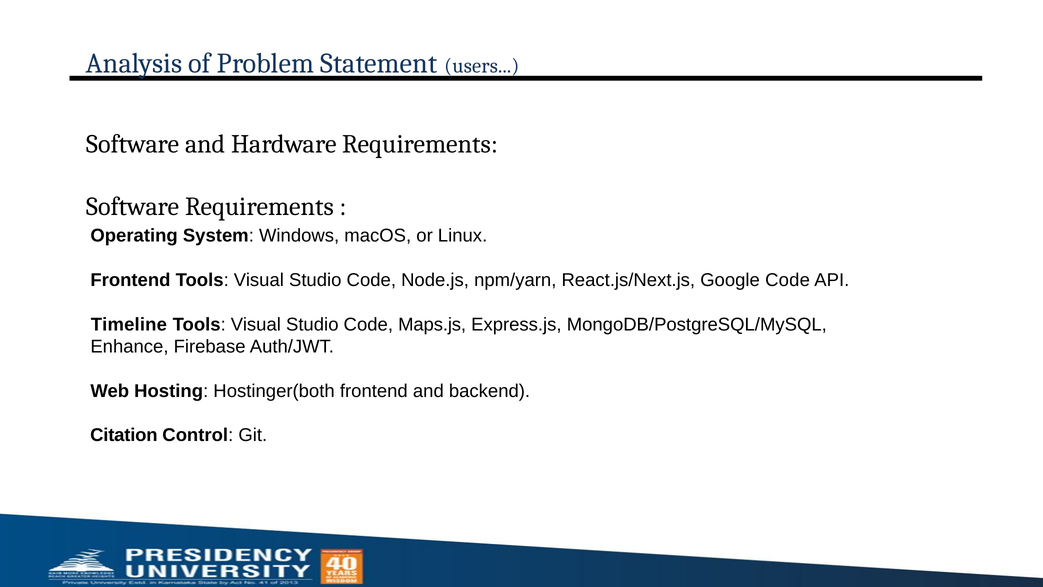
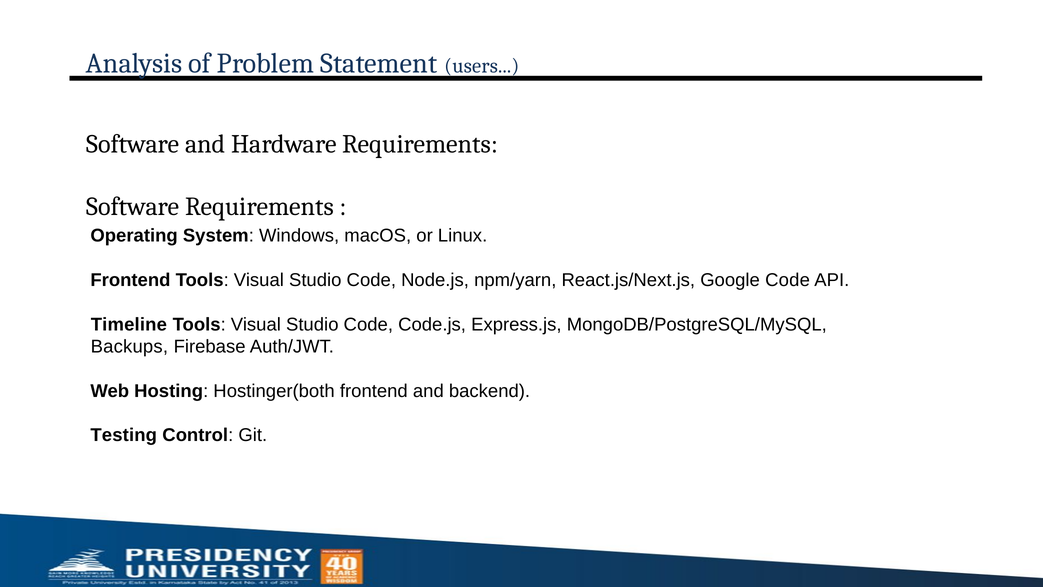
Maps.js: Maps.js -> Code.js
Enhance: Enhance -> Backups
Citation: Citation -> Testing
